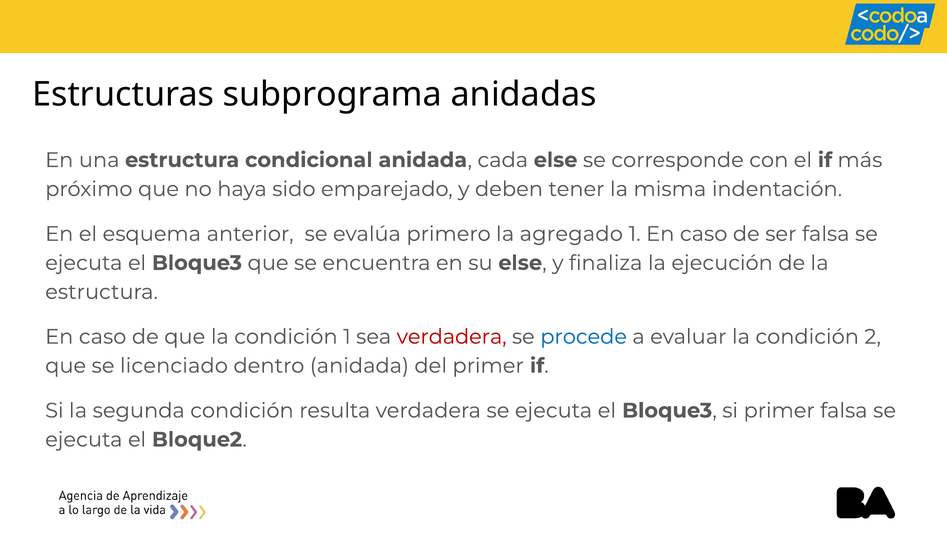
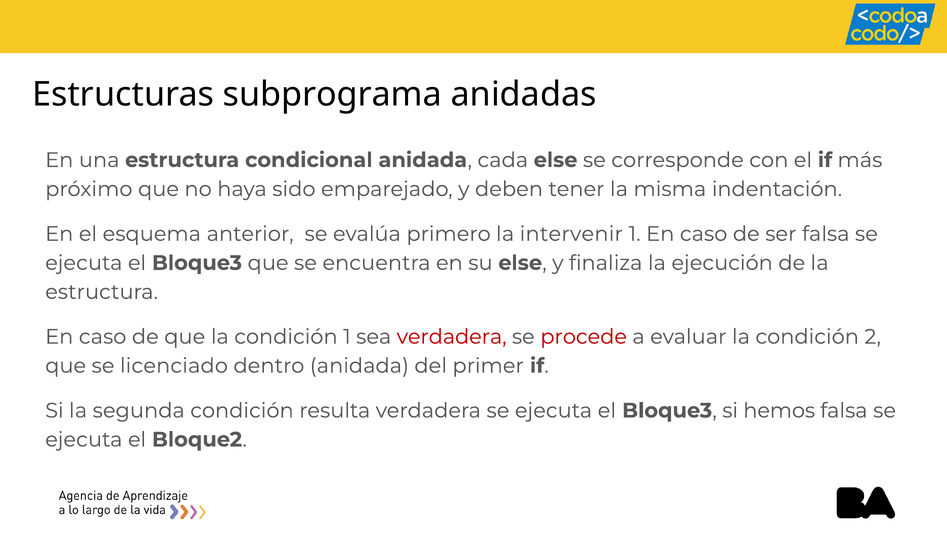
agregado: agregado -> intervenir
procede colour: blue -> red
si primer: primer -> hemos
